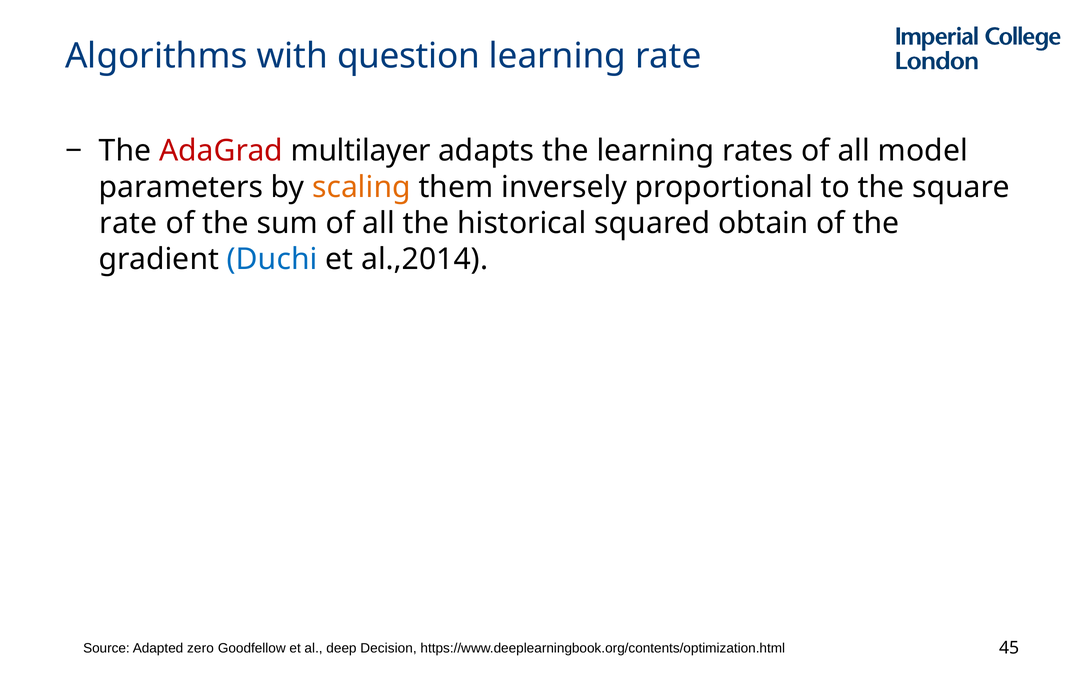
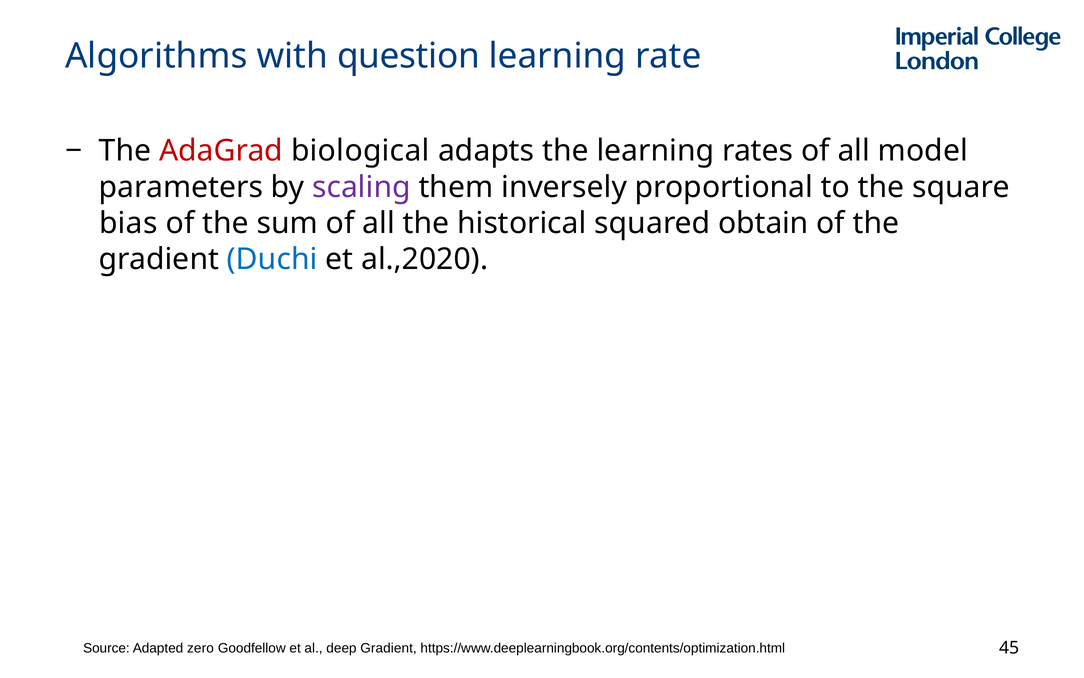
multilayer: multilayer -> biological
scaling colour: orange -> purple
rate at (128, 223): rate -> bias
al.,2014: al.,2014 -> al.,2020
deep Decision: Decision -> Gradient
